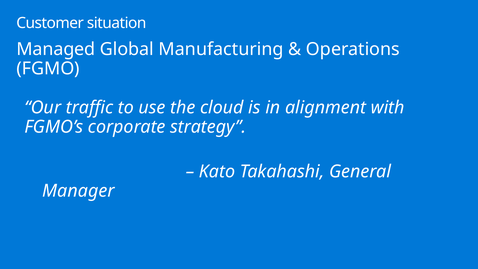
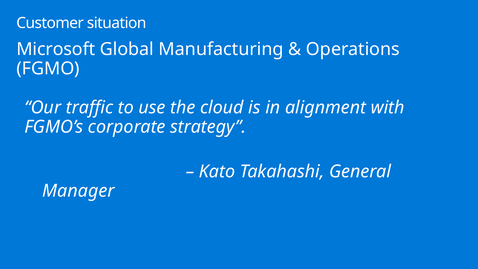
Managed: Managed -> Microsoft
